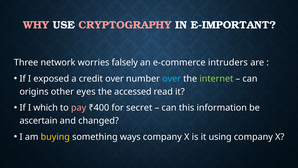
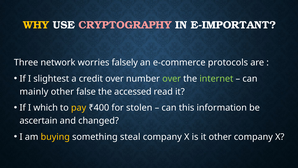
WHY colour: pink -> yellow
intruders: intruders -> protocols
exposed: exposed -> slightest
over at (172, 78) colour: light blue -> light green
origins: origins -> mainly
eyes: eyes -> false
pay colour: pink -> yellow
secret: secret -> stolen
ways: ways -> steal
it using: using -> other
